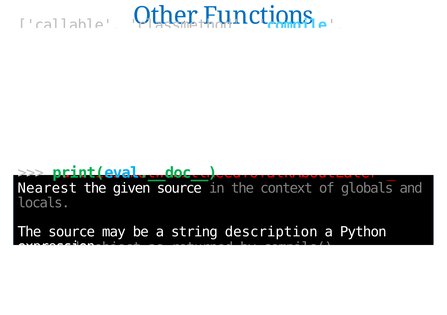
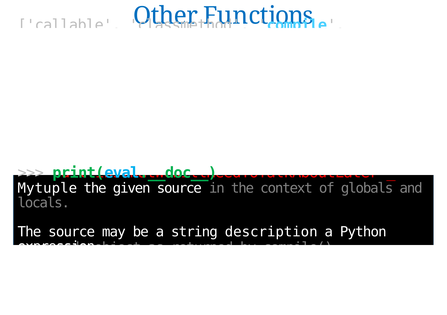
Nearest: Nearest -> Mytuple
